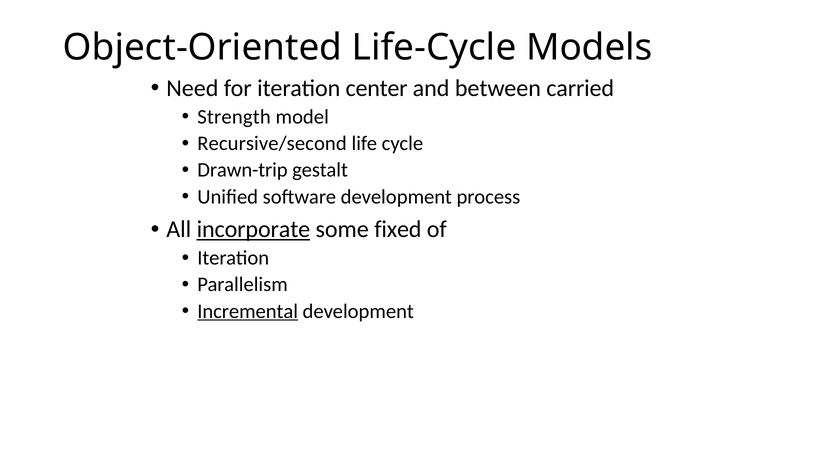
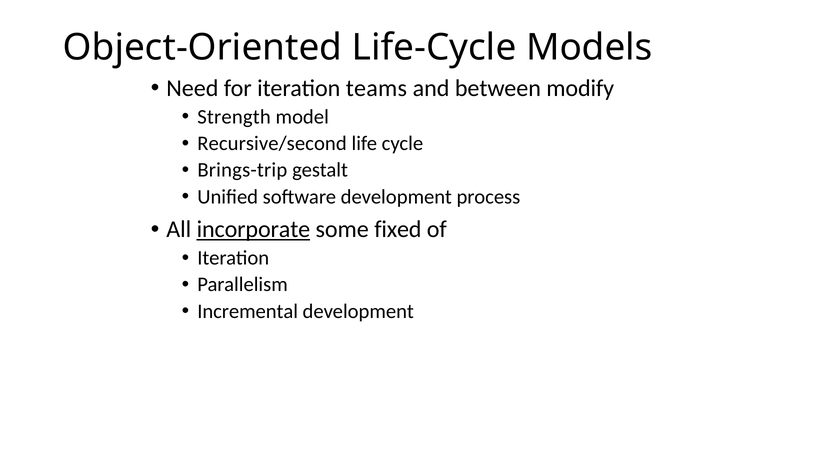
center: center -> teams
carried: carried -> modify
Drawn-trip: Drawn-trip -> Brings-trip
Incremental underline: present -> none
